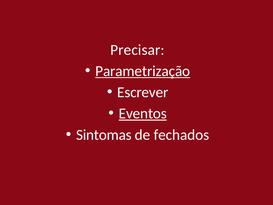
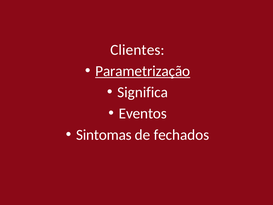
Precisar: Precisar -> Clientes
Escrever: Escrever -> Significa
Eventos underline: present -> none
